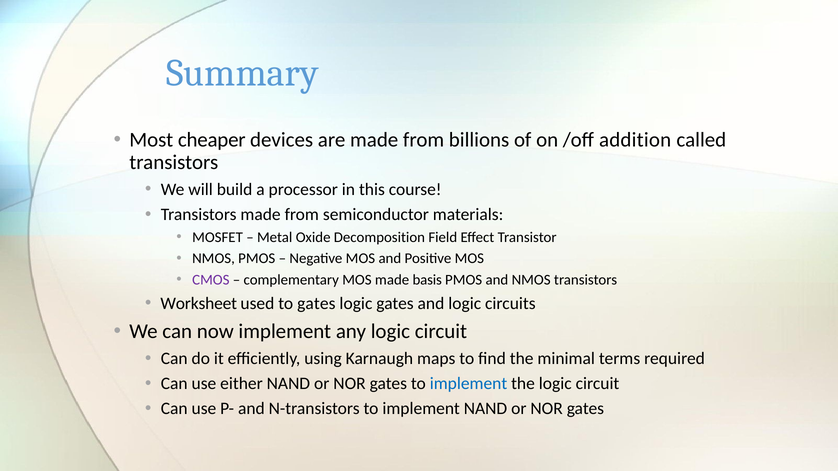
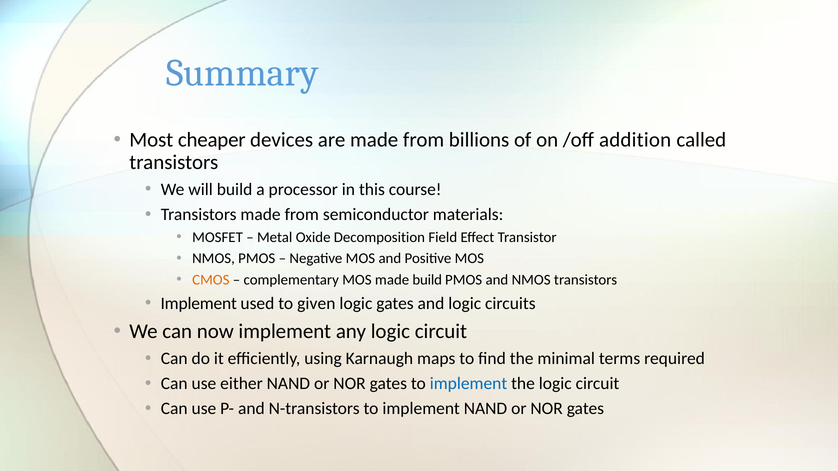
CMOS colour: purple -> orange
made basis: basis -> build
Worksheet at (199, 304): Worksheet -> Implement
to gates: gates -> given
